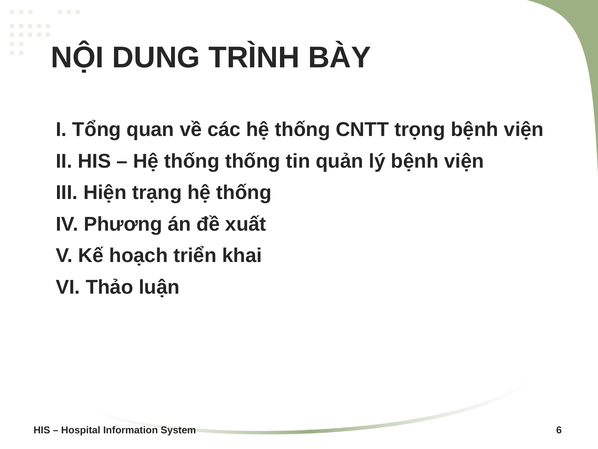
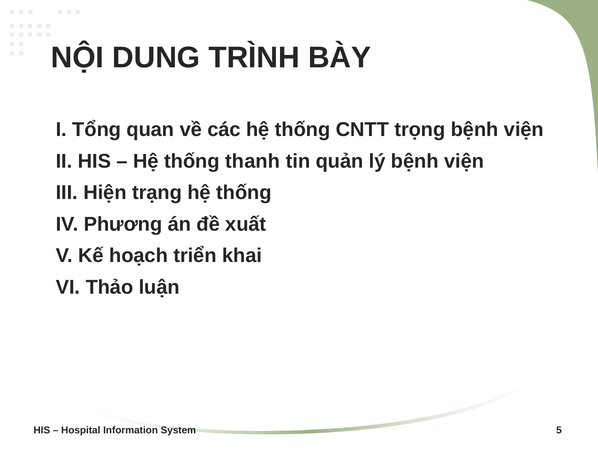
thống thống: thống -> thanh
6: 6 -> 5
